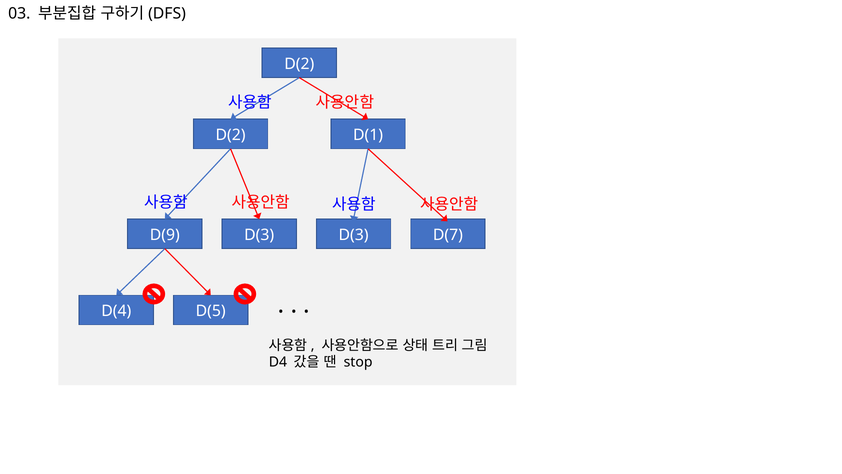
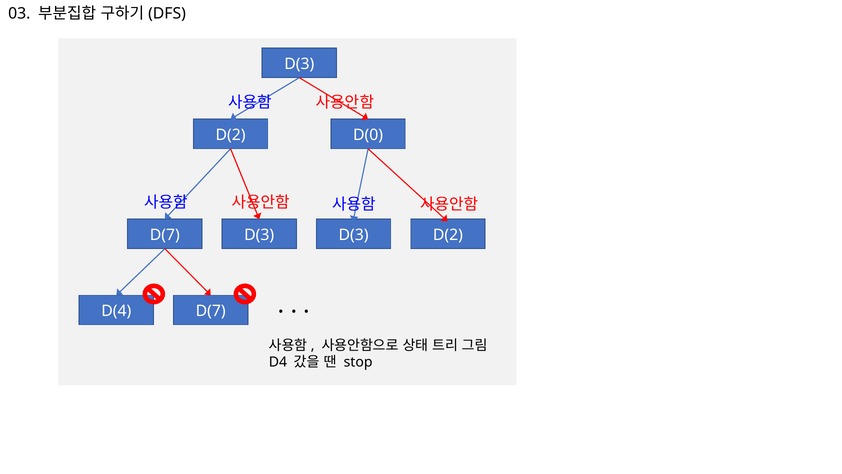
D(2 at (299, 64): D(2 -> D(3
D(1: D(1 -> D(0
D(7 at (448, 235): D(7 -> D(2
D(9 at (165, 235): D(9 -> D(7
D(4 D(5: D(5 -> D(7
